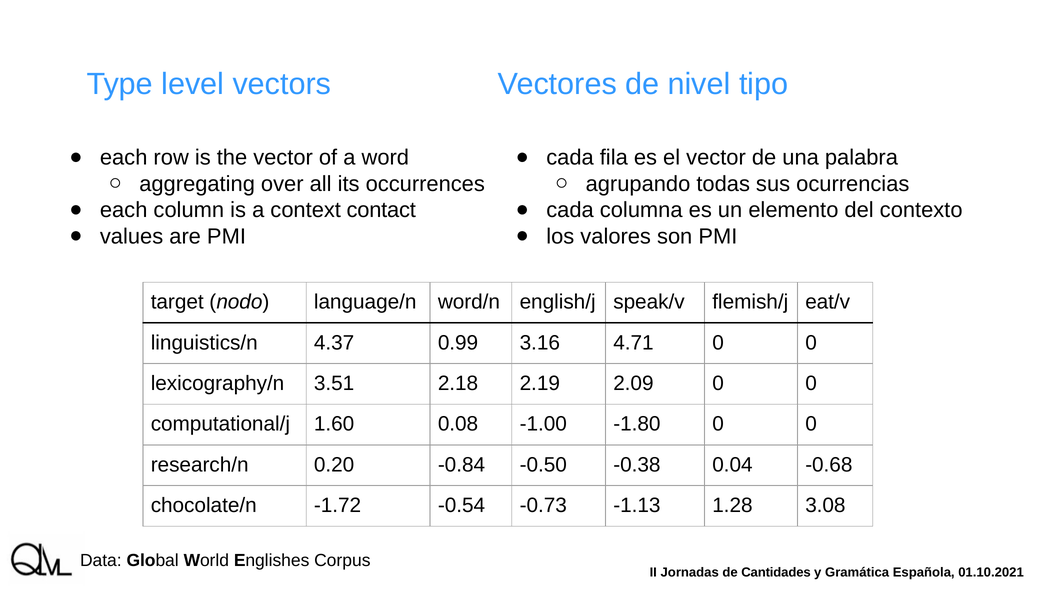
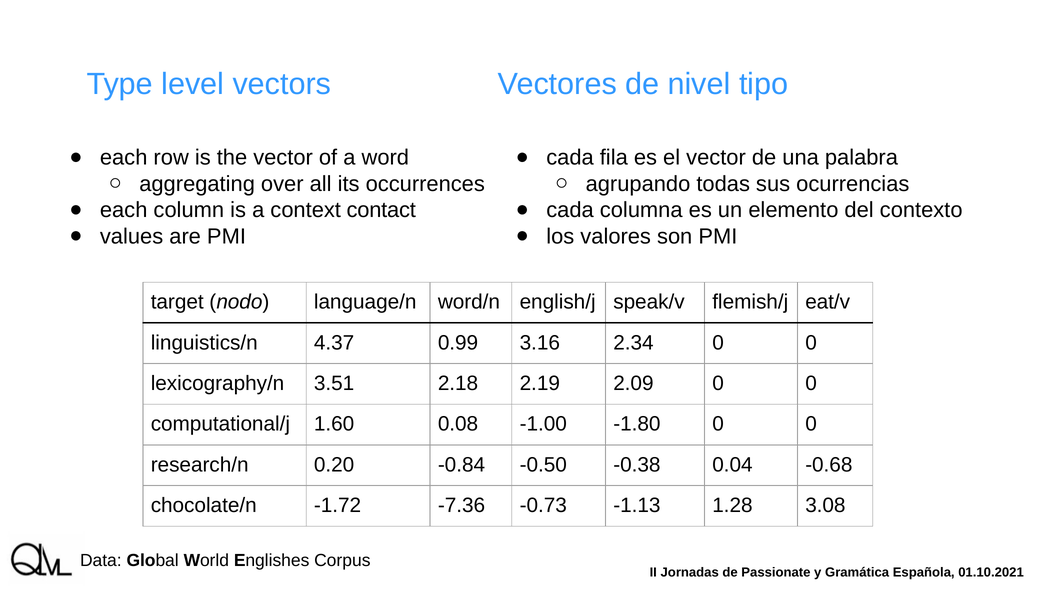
4.71: 4.71 -> 2.34
-0.54: -0.54 -> -7.36
Cantidades: Cantidades -> Passionate
